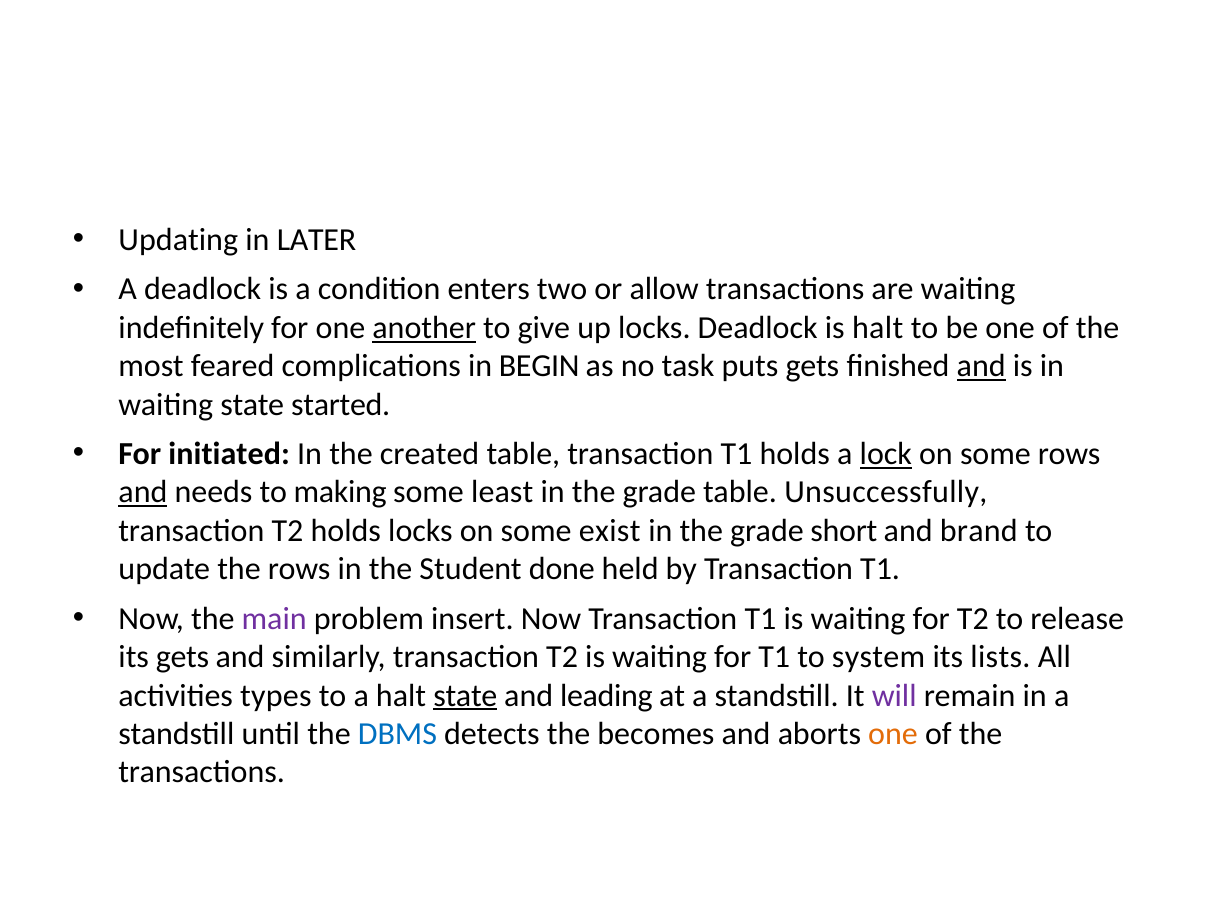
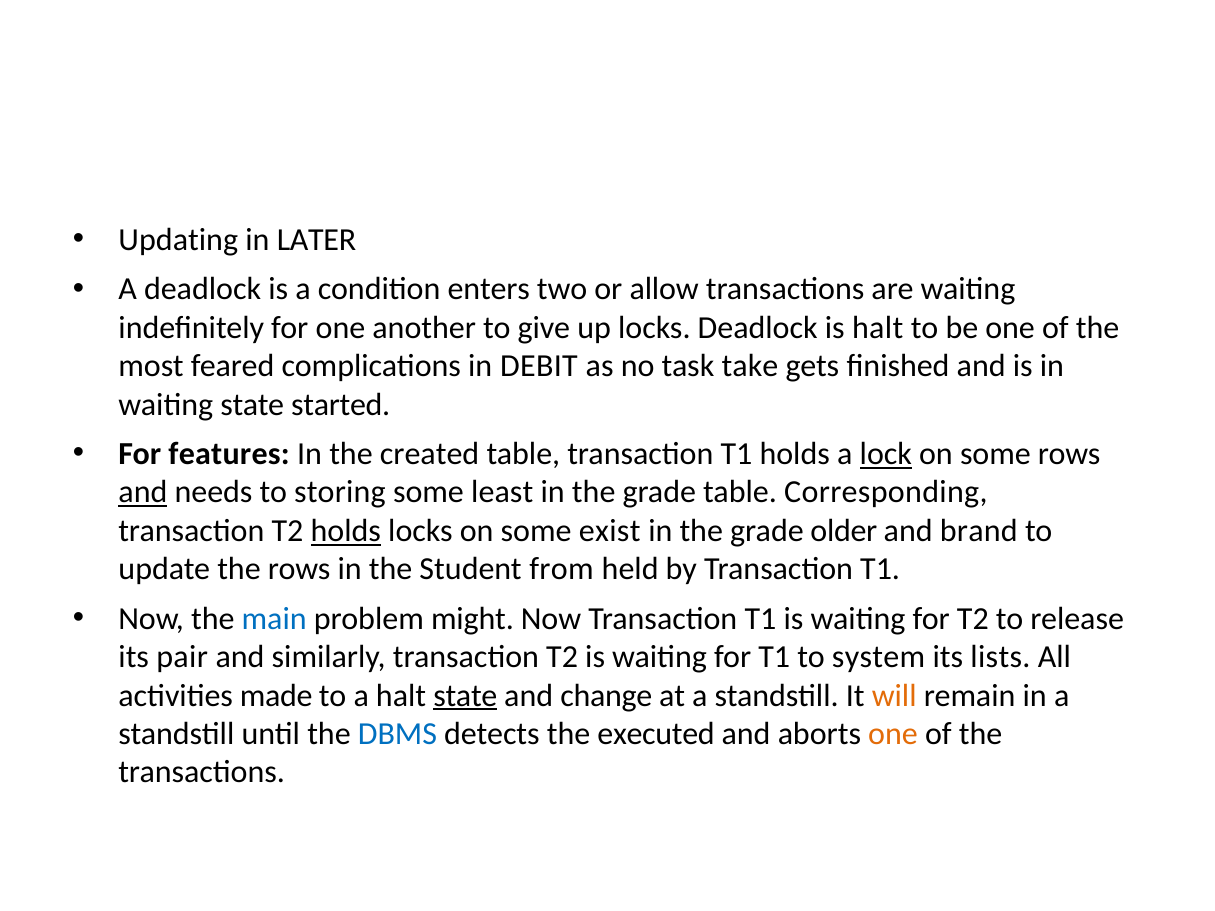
another underline: present -> none
BEGIN: BEGIN -> DEBIT
puts: puts -> take
and at (981, 366) underline: present -> none
initiated: initiated -> features
making: making -> storing
Unsuccessfully: Unsuccessfully -> Corresponding
holds at (346, 531) underline: none -> present
short: short -> older
done: done -> from
main colour: purple -> blue
insert: insert -> might
its gets: gets -> pair
types: types -> made
leading: leading -> change
will colour: purple -> orange
becomes: becomes -> executed
